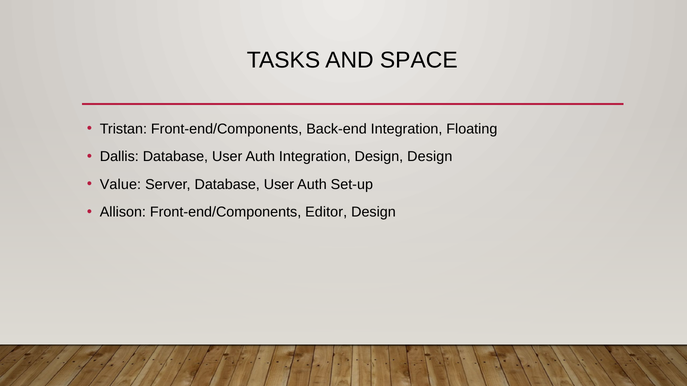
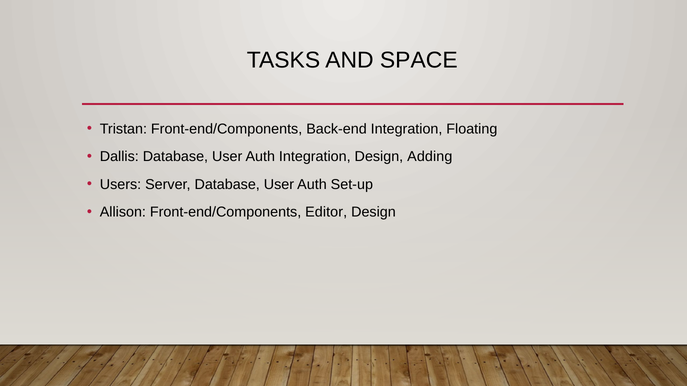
Design Design: Design -> Adding
Value: Value -> Users
